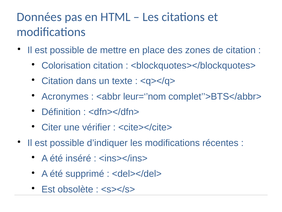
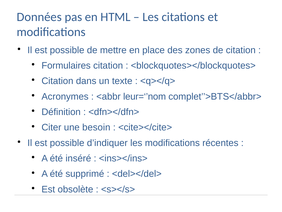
Colorisation: Colorisation -> Formulaires
vérifier: vérifier -> besoin
